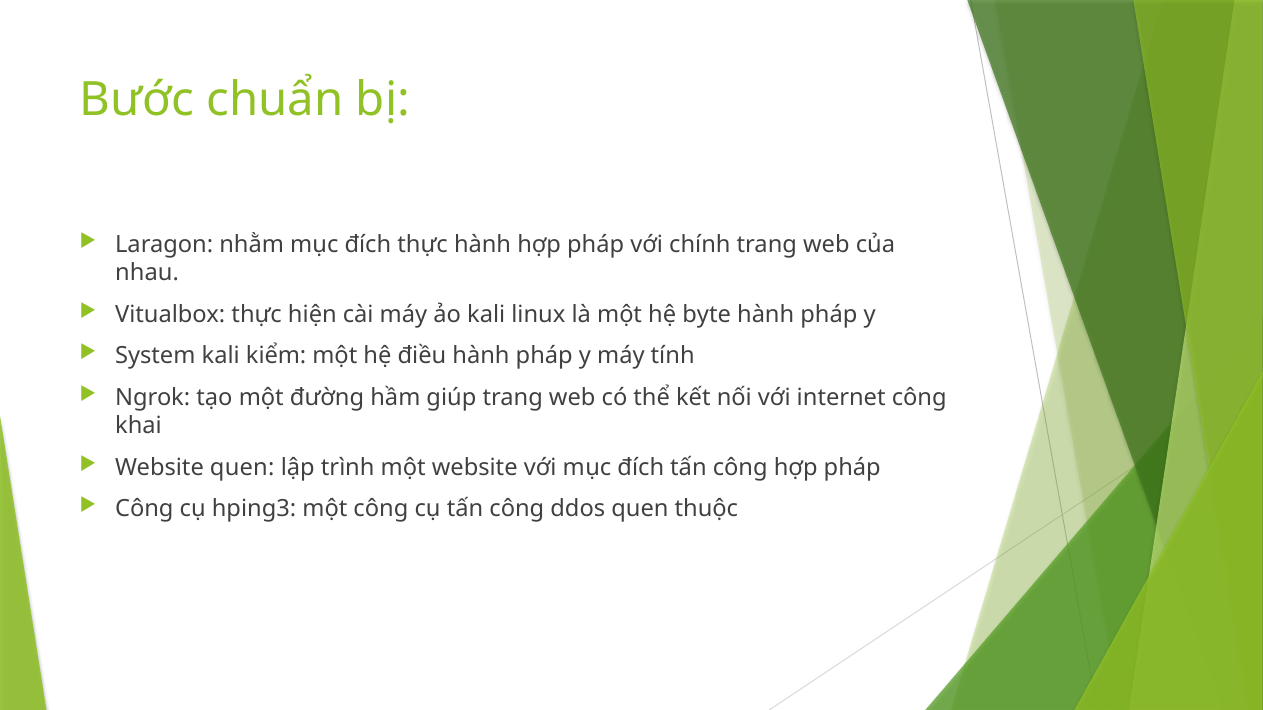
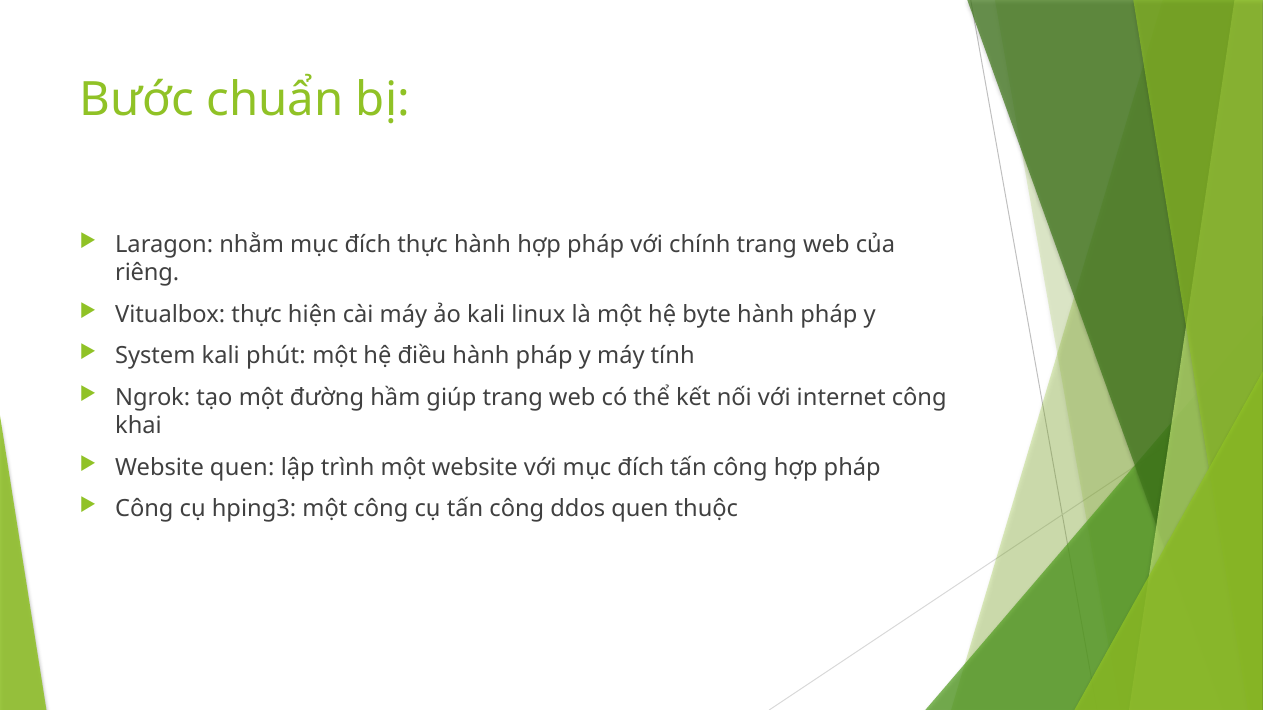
nhau: nhau -> riêng
kiểm: kiểm -> phút
